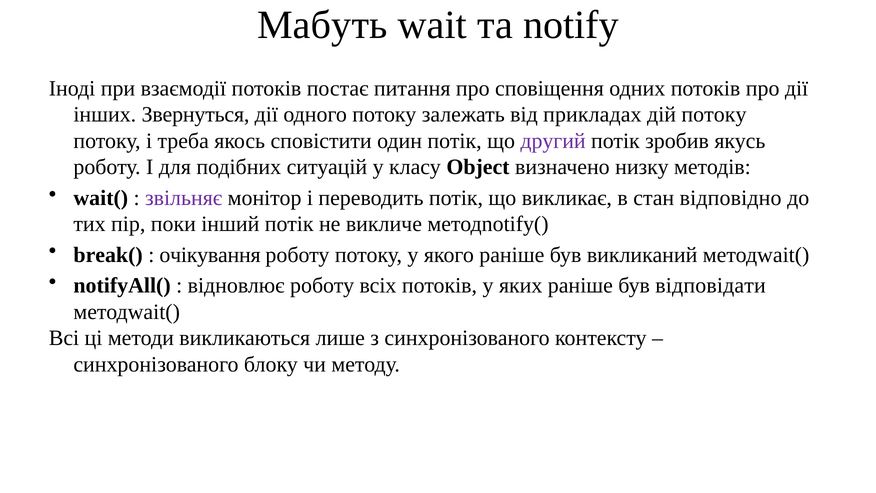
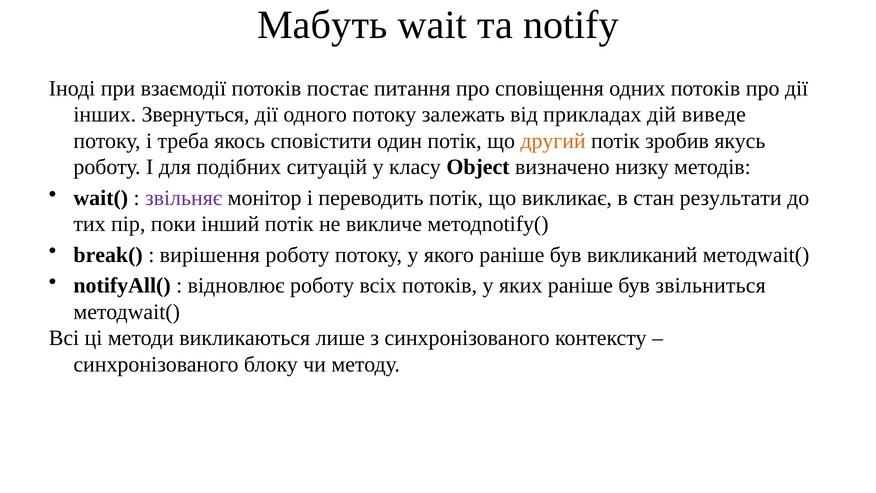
дій потоку: потоку -> виведе
другий colour: purple -> orange
відповідно: відповідно -> результати
очікування: очікування -> вирішення
відповідати: відповідати -> звільниться
